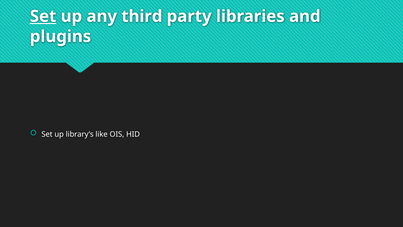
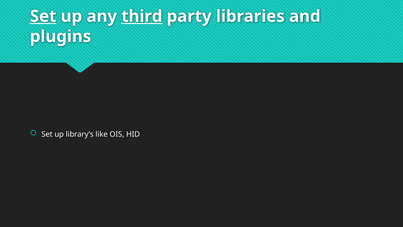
third underline: none -> present
